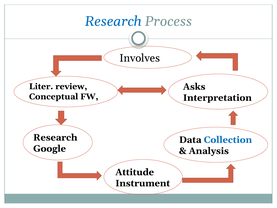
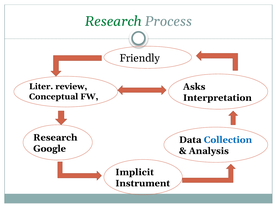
Research at (113, 21) colour: blue -> green
Involves: Involves -> Friendly
Attitude: Attitude -> Implicit
